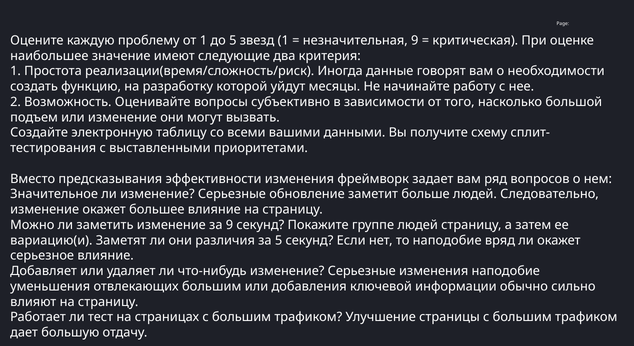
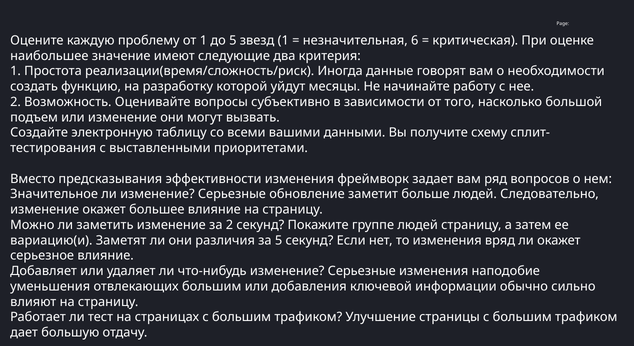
незначительная 9: 9 -> 6
за 9: 9 -> 2
то наподобие: наподобие -> изменения
